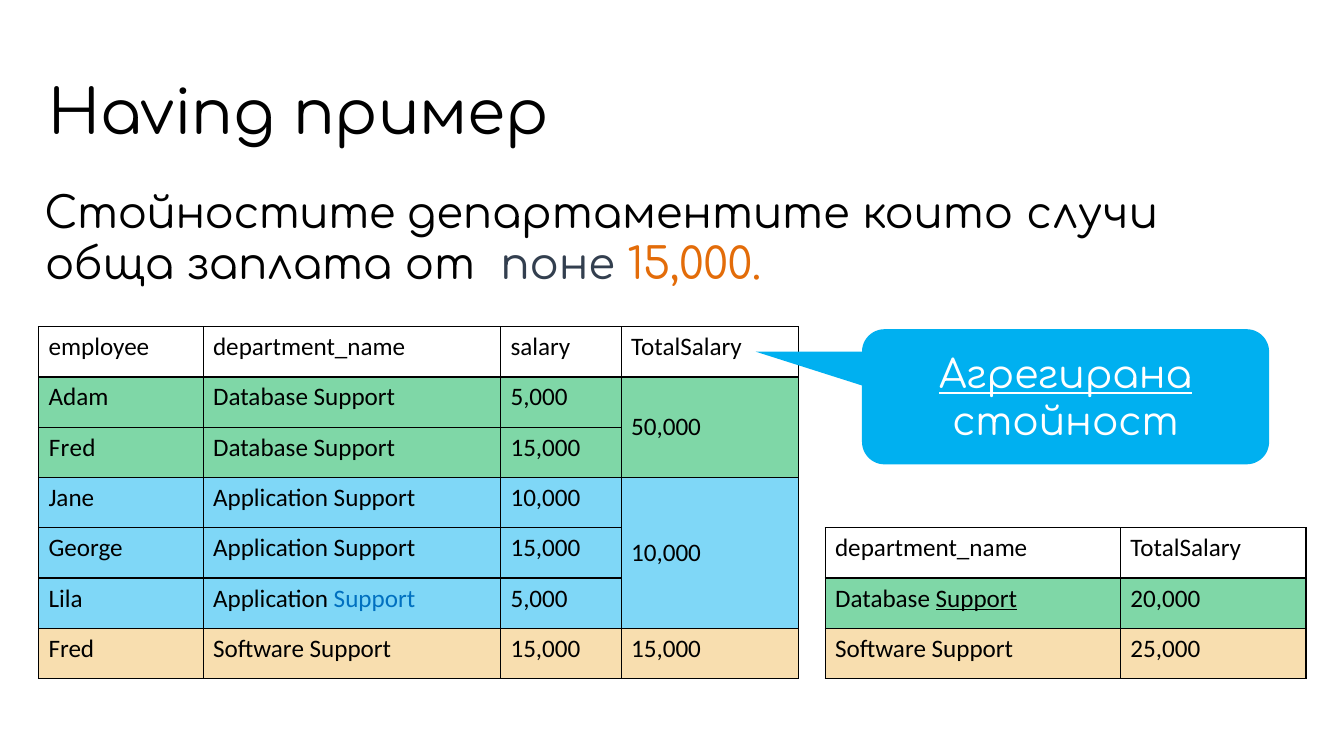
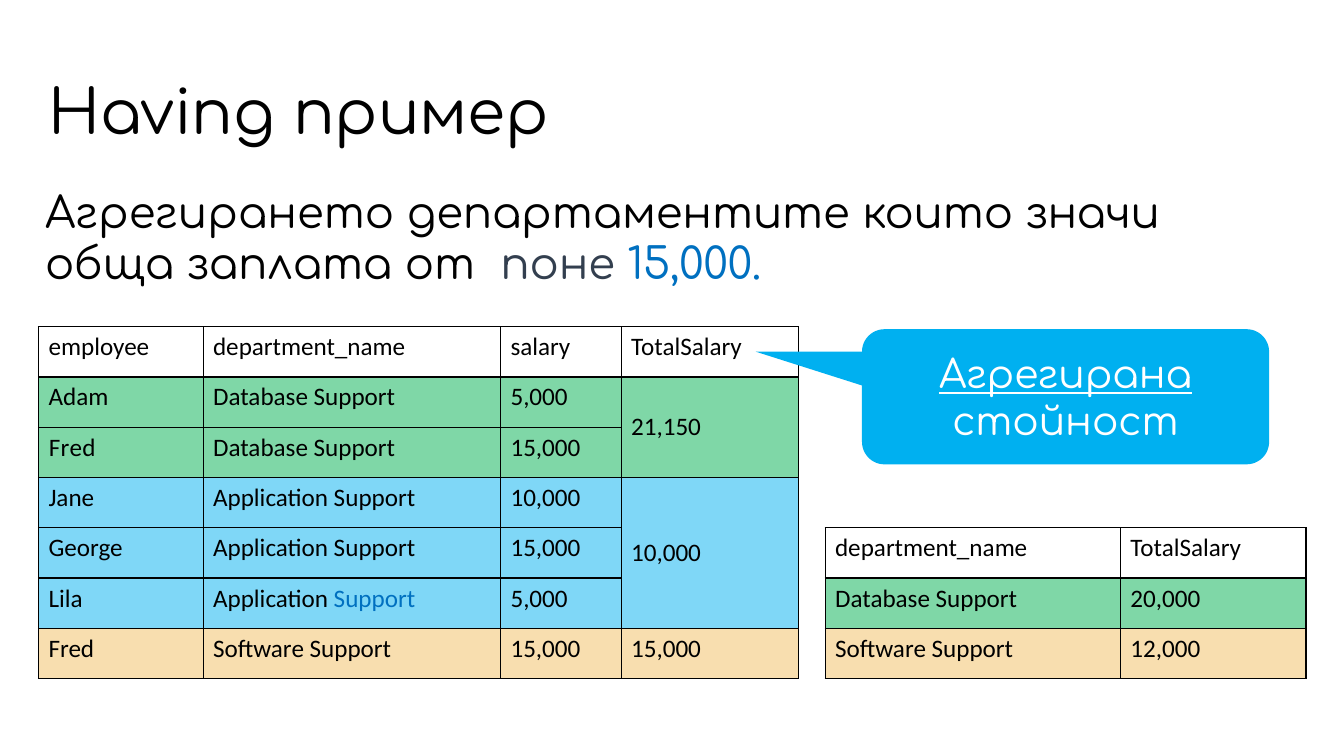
Стойностите: Стойностите -> Агрегирането
случи: случи -> значи
15,000 at (694, 266) colour: orange -> blue
50,000: 50,000 -> 21,150
Support at (976, 599) underline: present -> none
25,000: 25,000 -> 12,000
